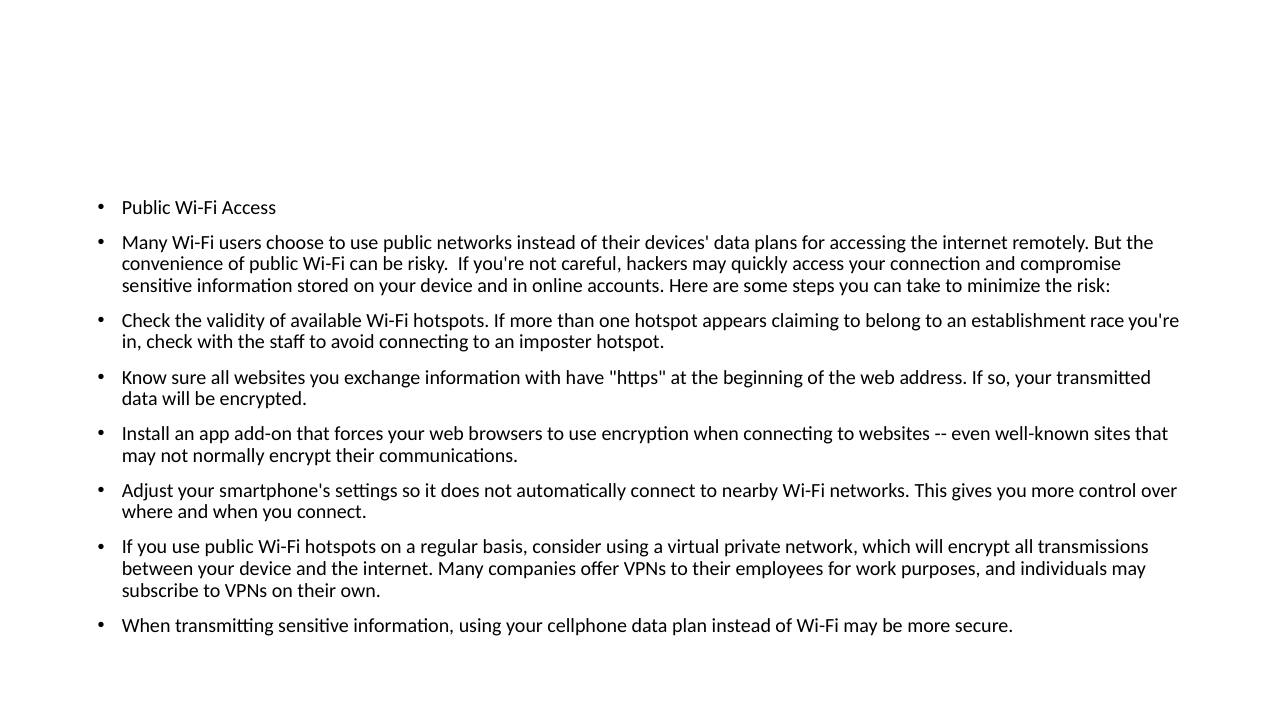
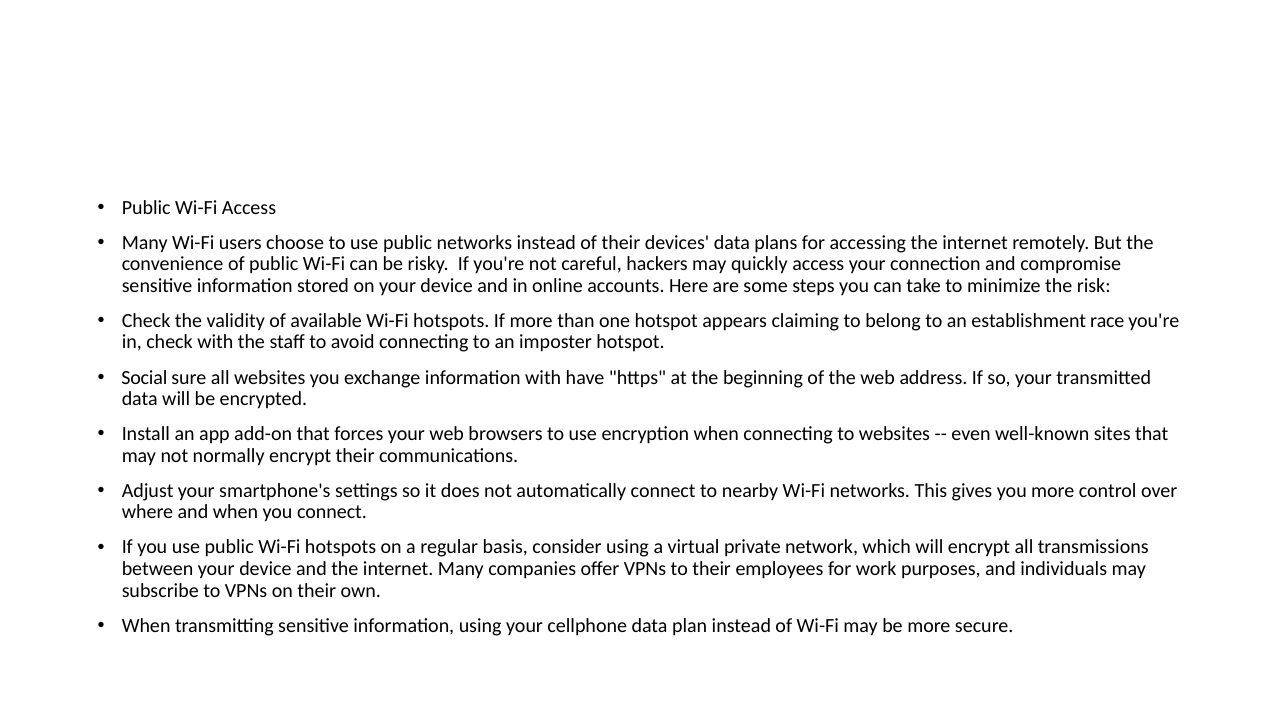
Know: Know -> Social
